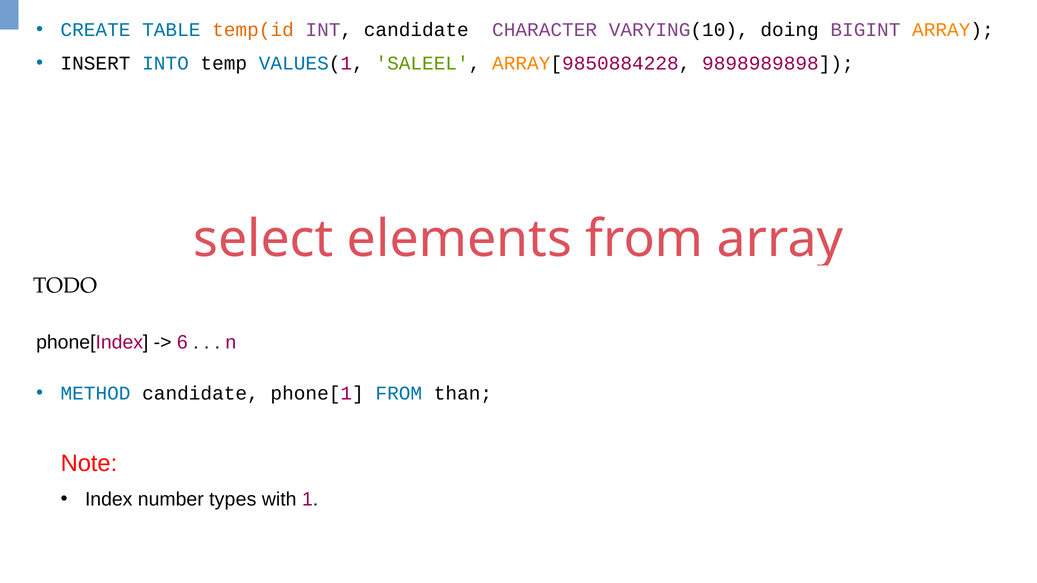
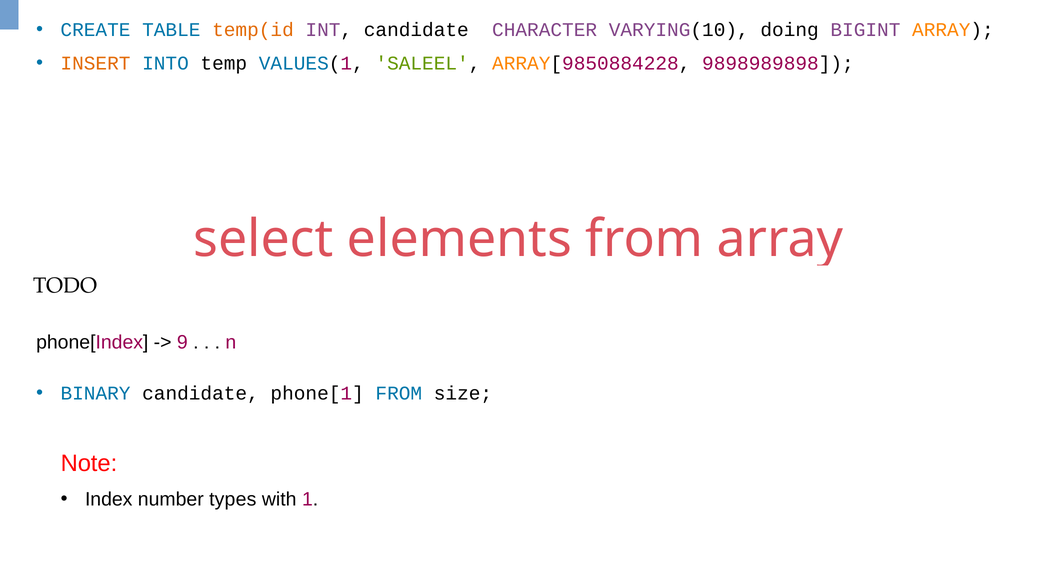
INSERT colour: black -> orange
6: 6 -> 9
METHOD: METHOD -> BINARY
than: than -> size
